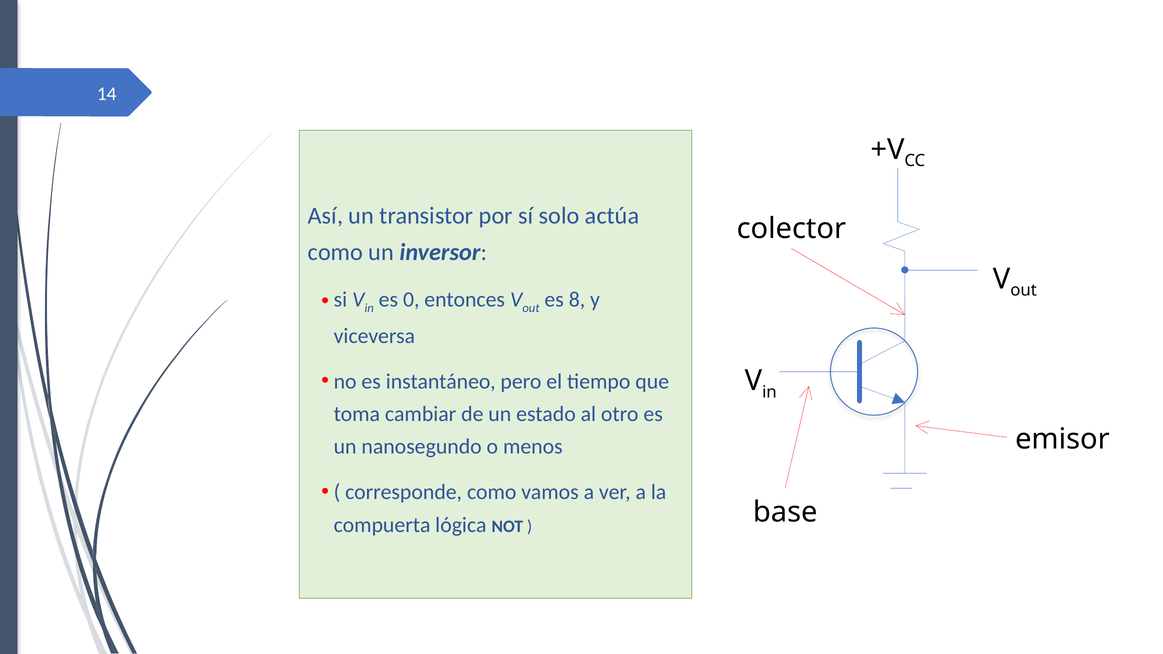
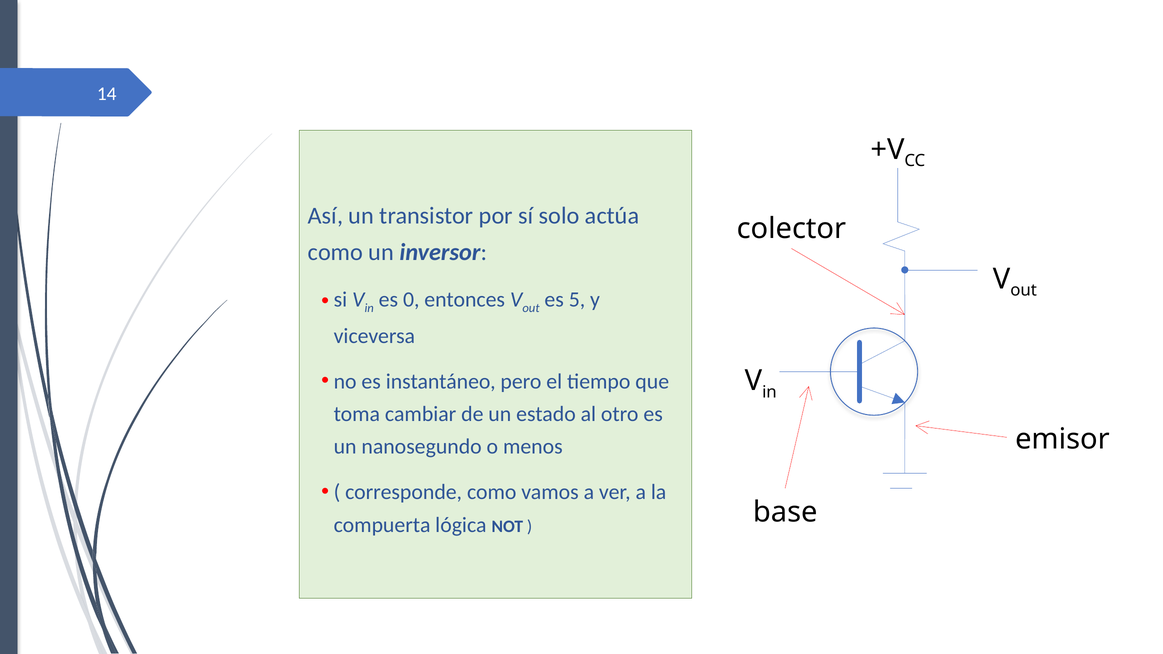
8: 8 -> 5
